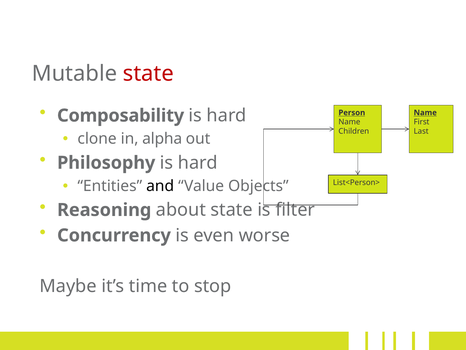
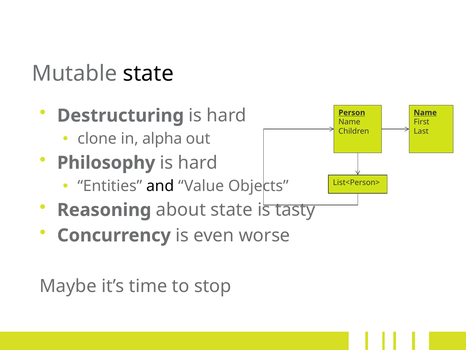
state at (148, 73) colour: red -> black
Composability: Composability -> Destructuring
filter: filter -> tasty
